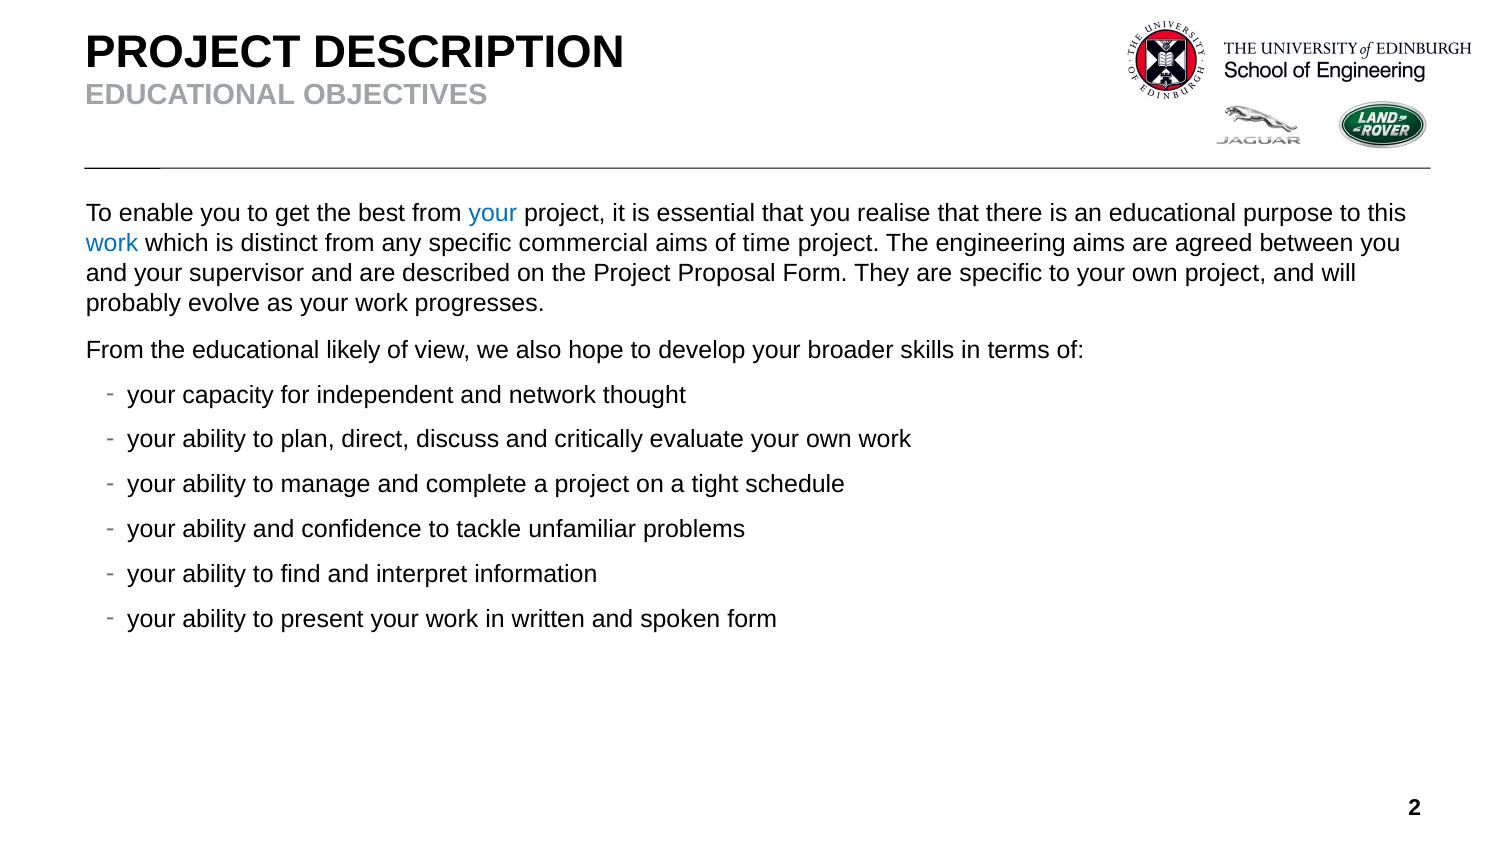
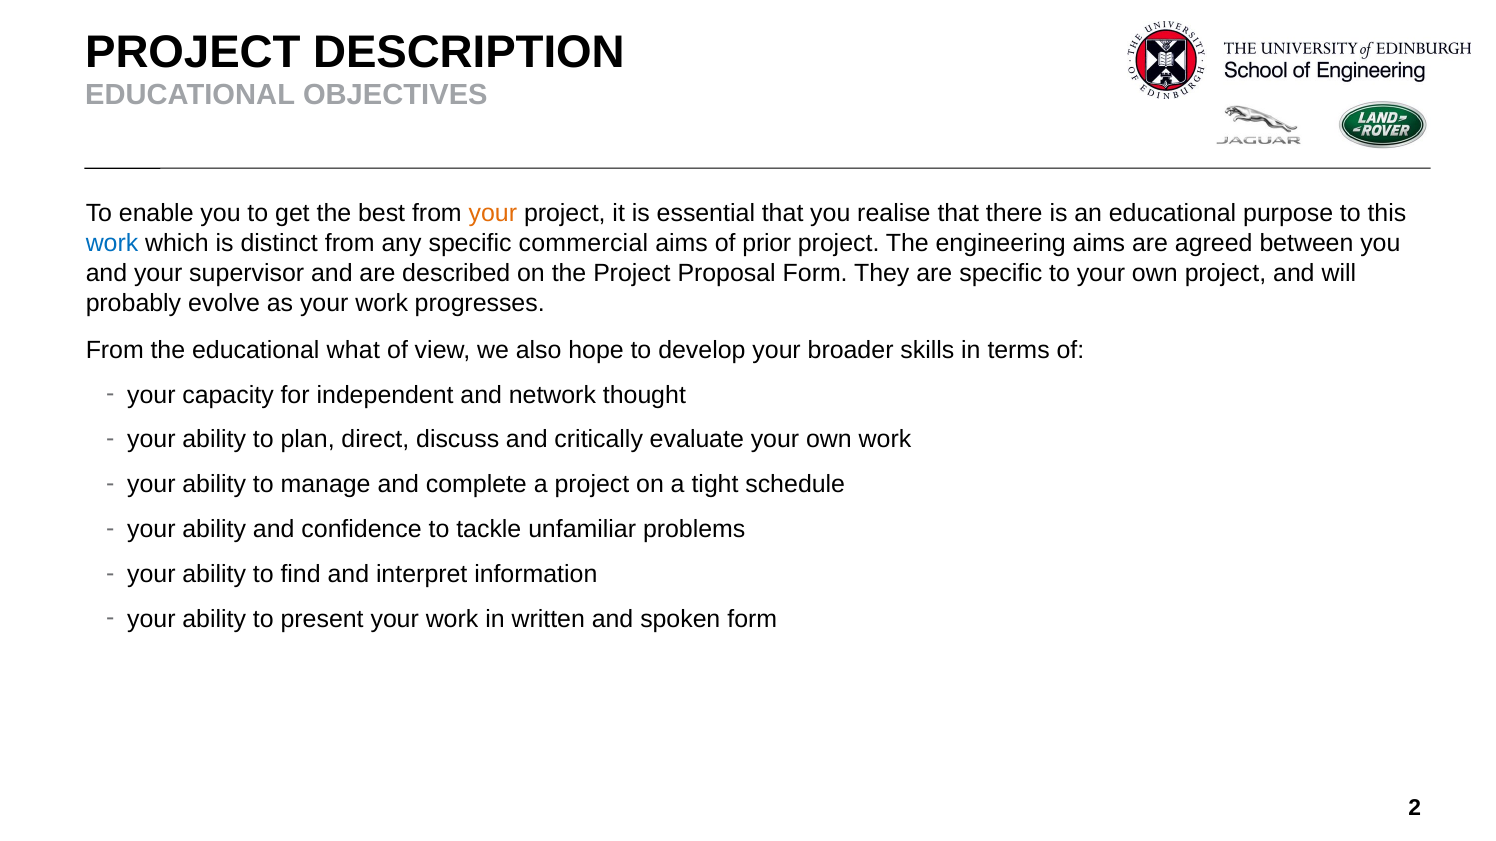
your at (493, 214) colour: blue -> orange
time: time -> prior
likely: likely -> what
